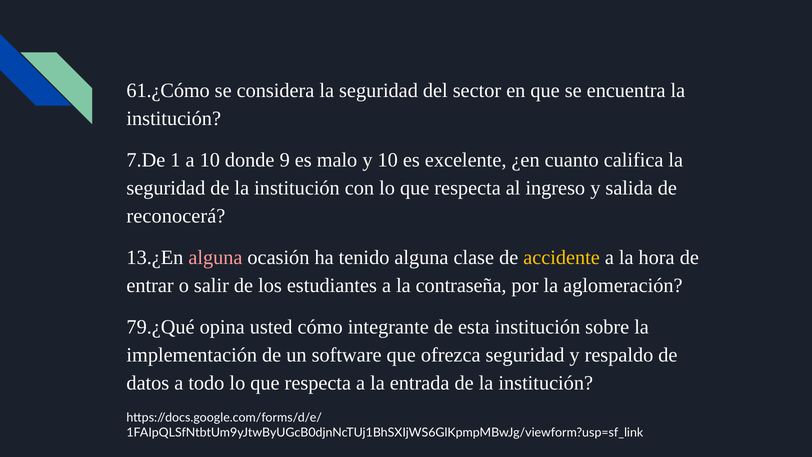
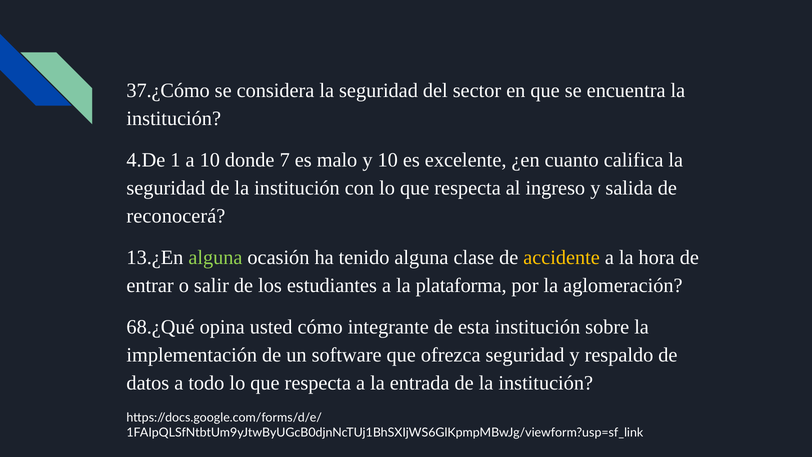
61.¿Cómo: 61.¿Cómo -> 37.¿Cómo
7.De: 7.De -> 4.De
9: 9 -> 7
alguna at (215, 257) colour: pink -> light green
contraseña: contraseña -> plataforma
79.¿Qué: 79.¿Qué -> 68.¿Qué
